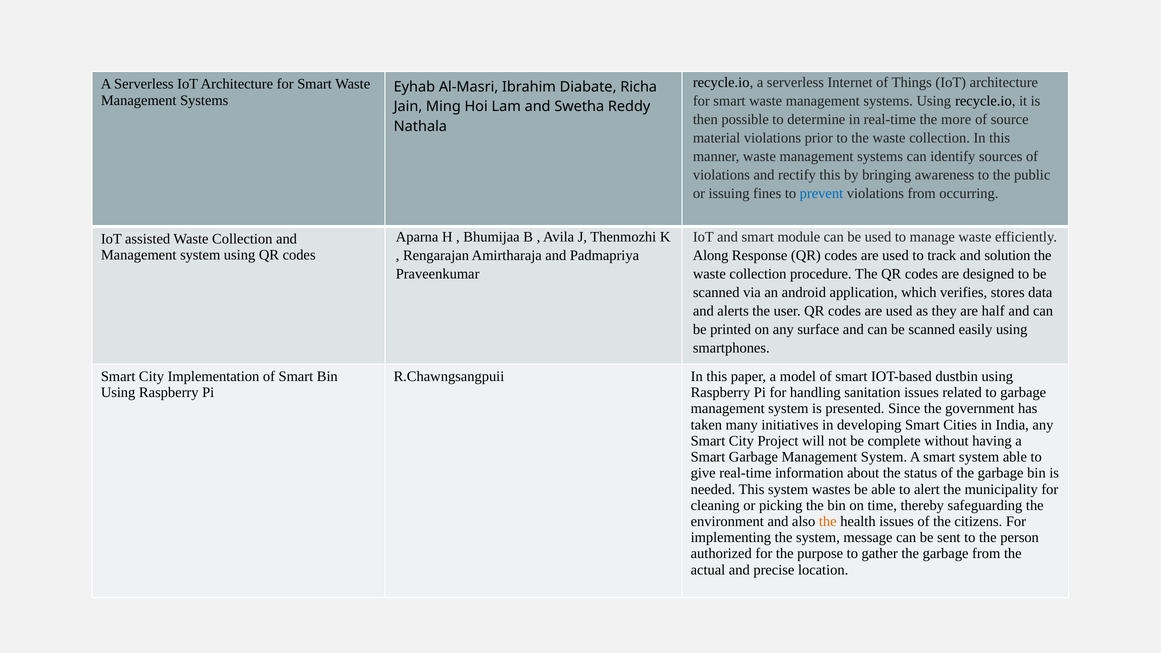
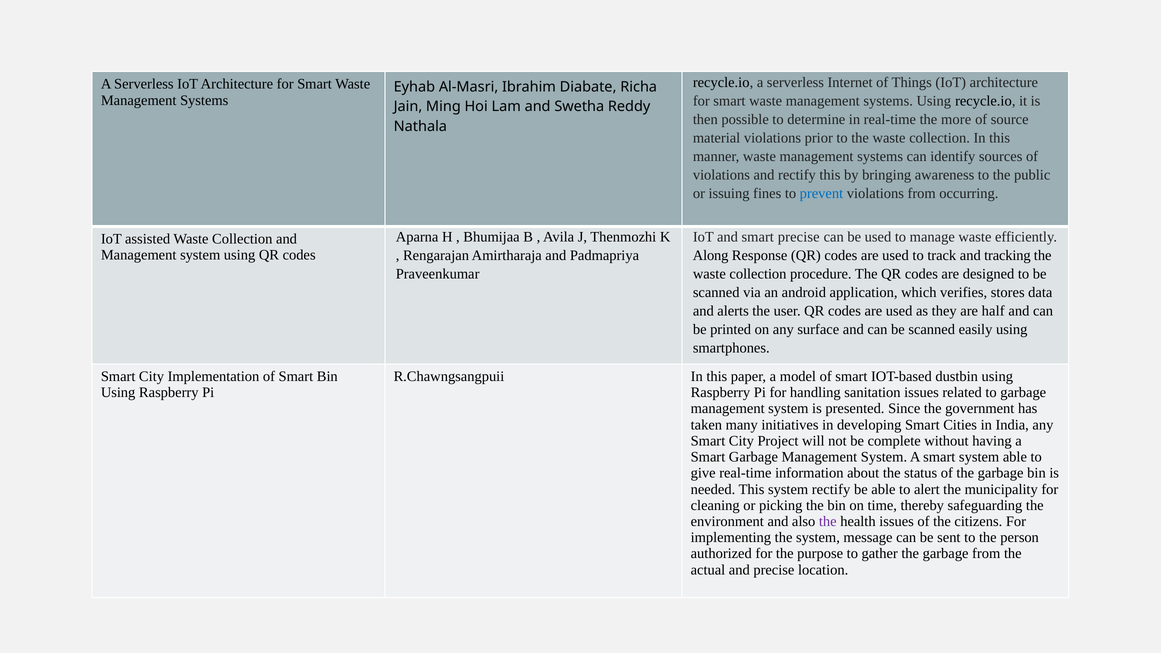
smart module: module -> precise
solution: solution -> tracking
system wastes: wastes -> rectify
the at (828, 522) colour: orange -> purple
